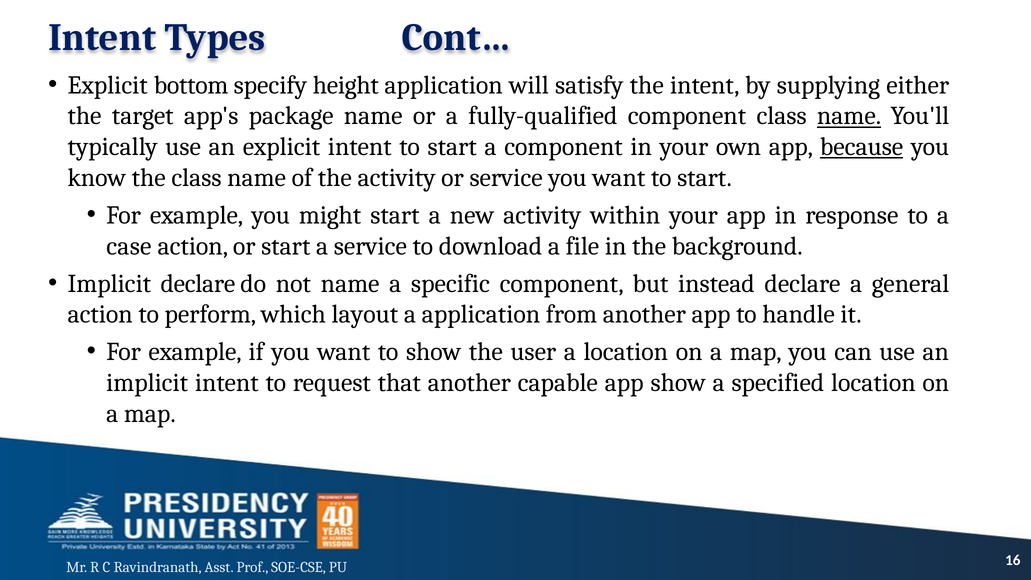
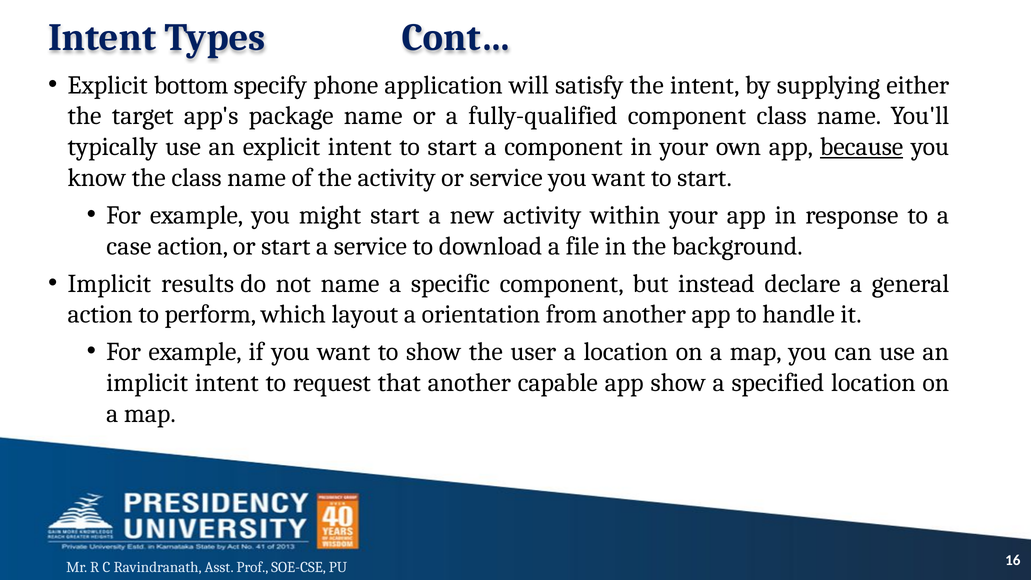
height: height -> phone
name at (849, 116) underline: present -> none
Implicit declare: declare -> results
a application: application -> orientation
